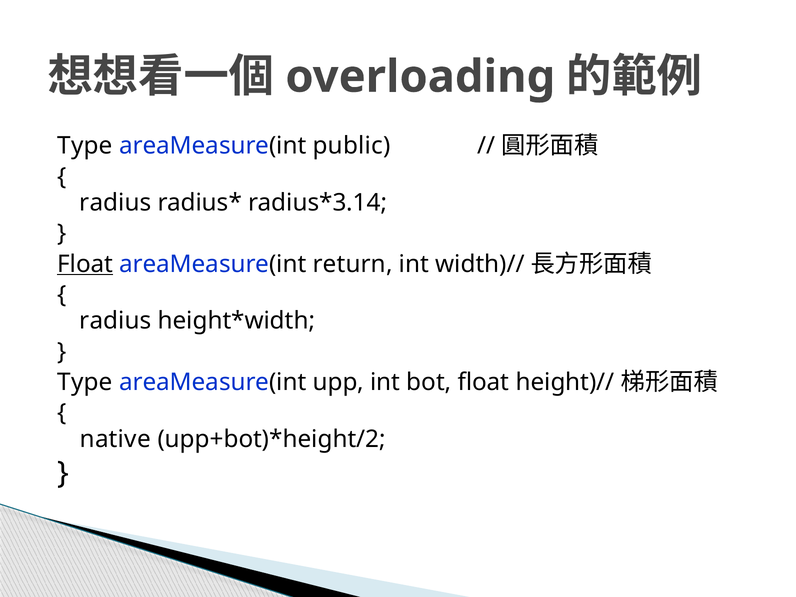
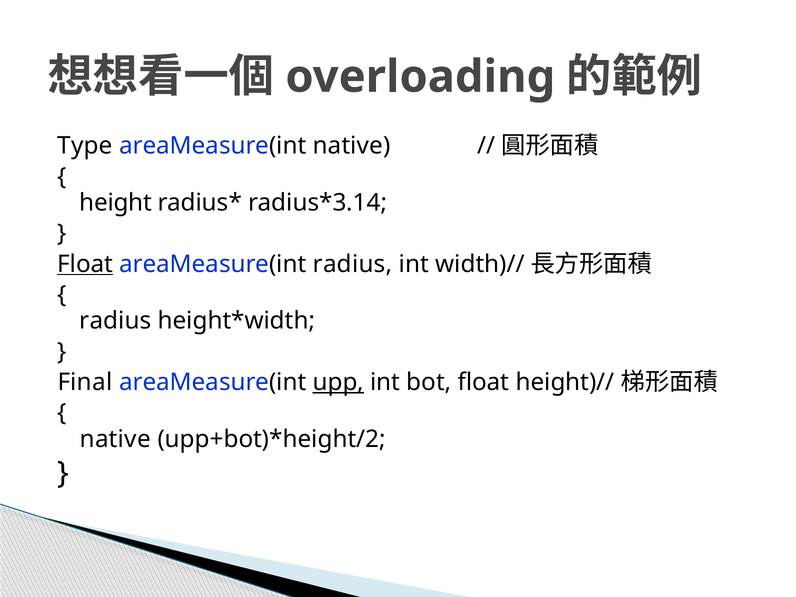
areaMeasure(int public: public -> native
radius at (115, 203): radius -> height
areaMeasure(int return: return -> radius
Type at (85, 382): Type -> Final
upp underline: none -> present
